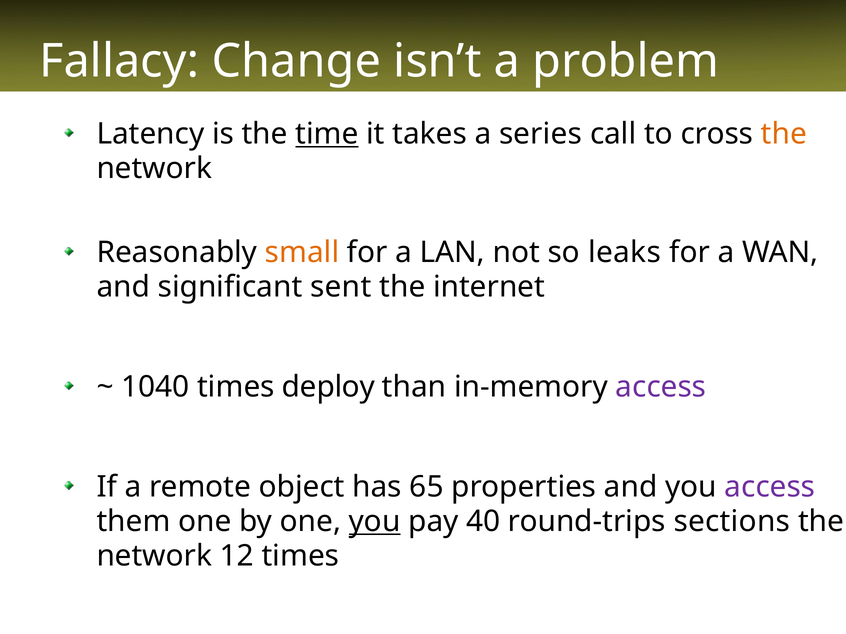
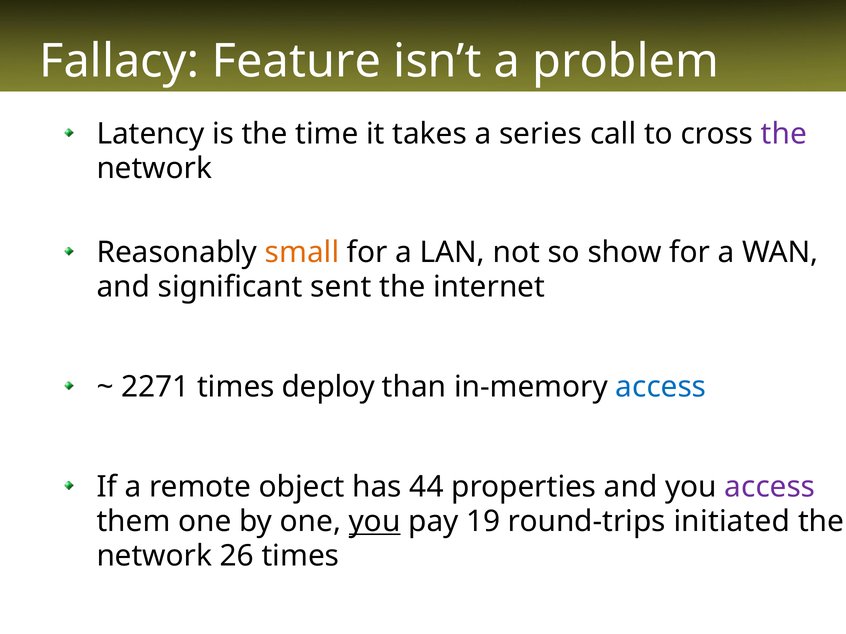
Change: Change -> Feature
time underline: present -> none
the at (784, 134) colour: orange -> purple
leaks: leaks -> show
1040: 1040 -> 2271
access at (661, 387) colour: purple -> blue
65: 65 -> 44
40: 40 -> 19
sections: sections -> initiated
12: 12 -> 26
